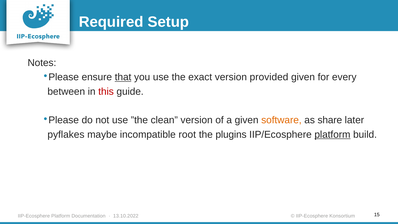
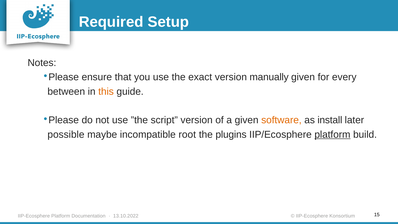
that underline: present -> none
provided: provided -> manually
this colour: red -> orange
clean: clean -> script
share: share -> install
pyflakes: pyflakes -> possible
